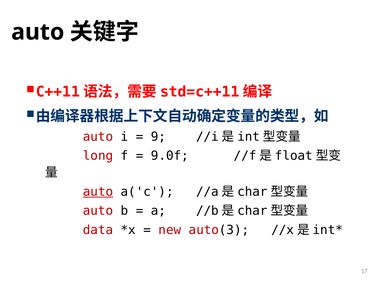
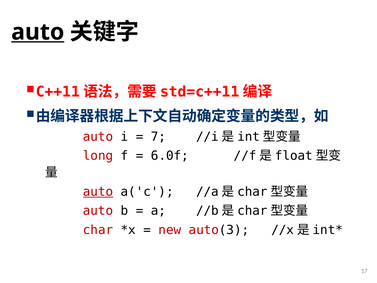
auto at (38, 32) underline: none -> present
9: 9 -> 7
9.0f: 9.0f -> 6.0f
data: data -> char
